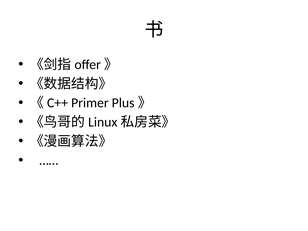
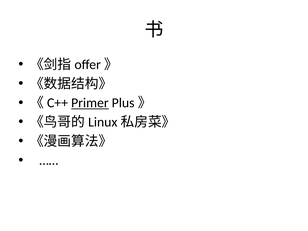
Primer underline: none -> present
